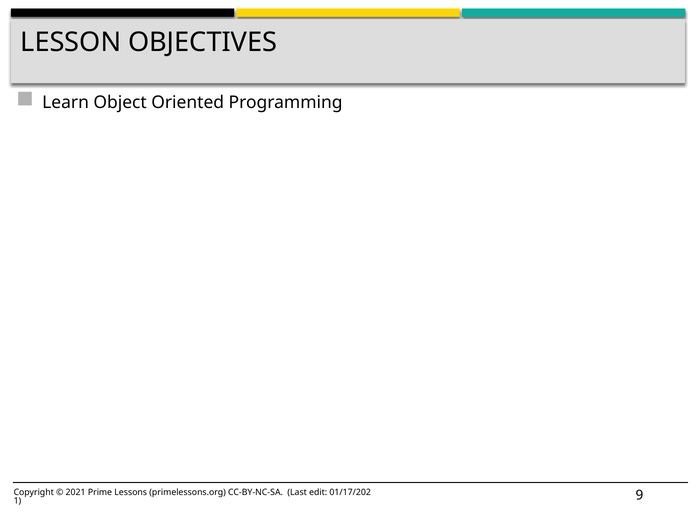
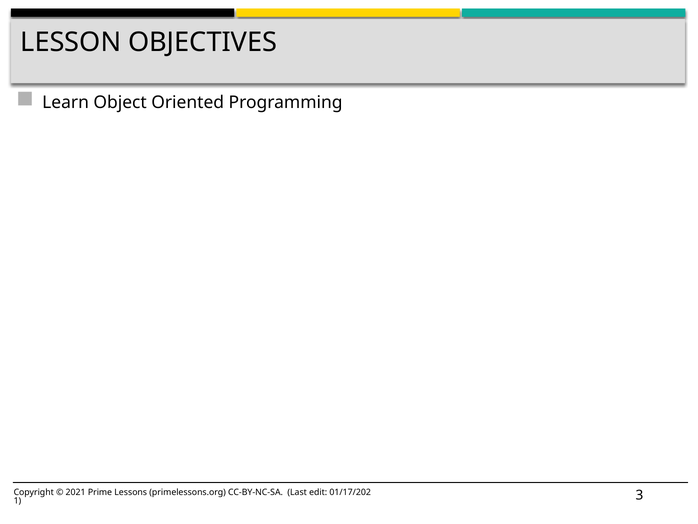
9: 9 -> 3
